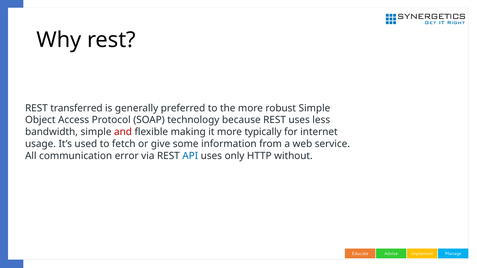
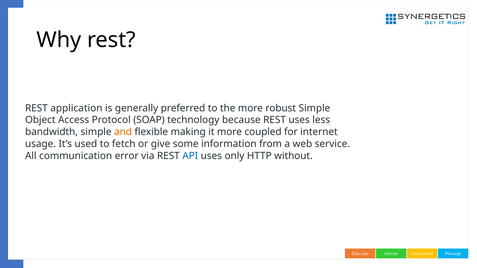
transferred: transferred -> application
and colour: red -> orange
typically: typically -> coupled
